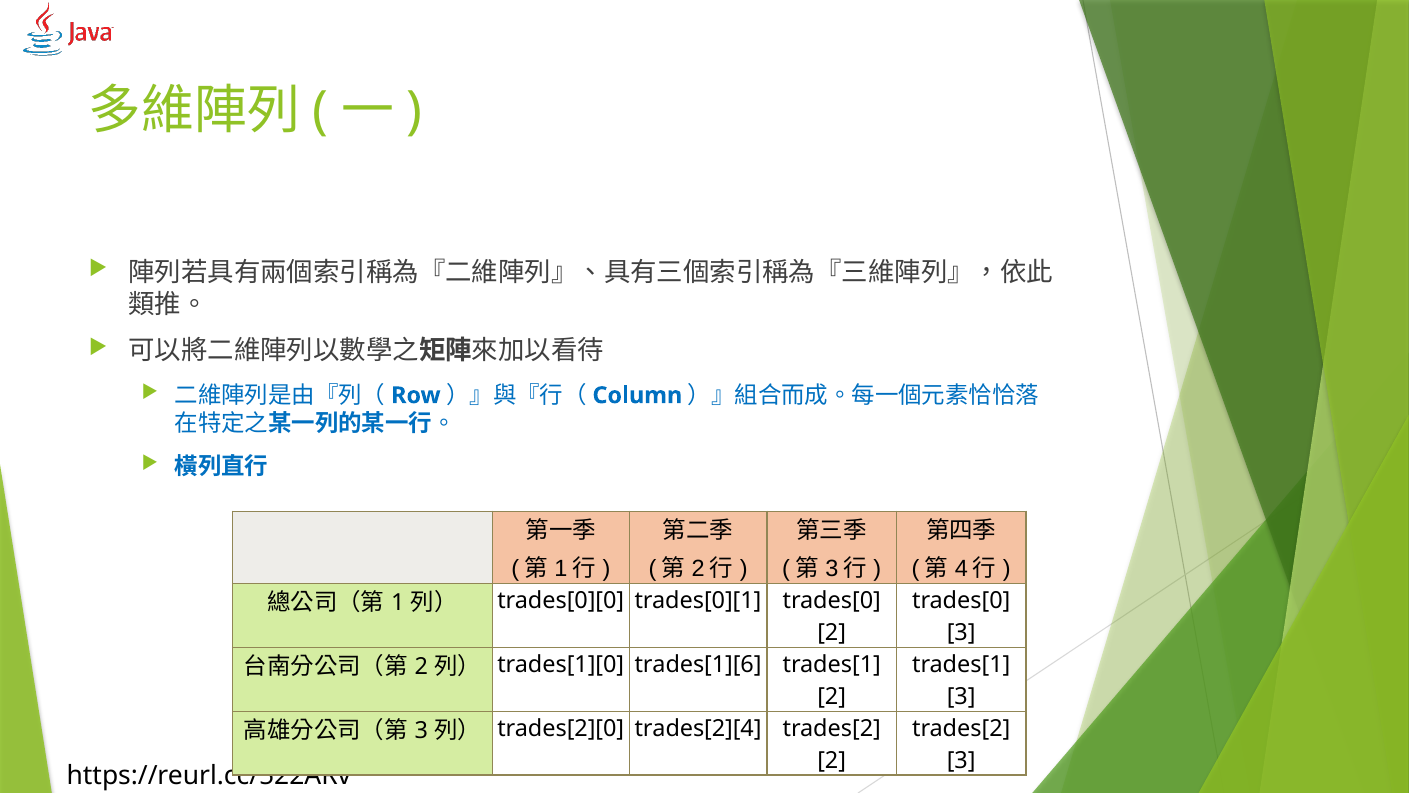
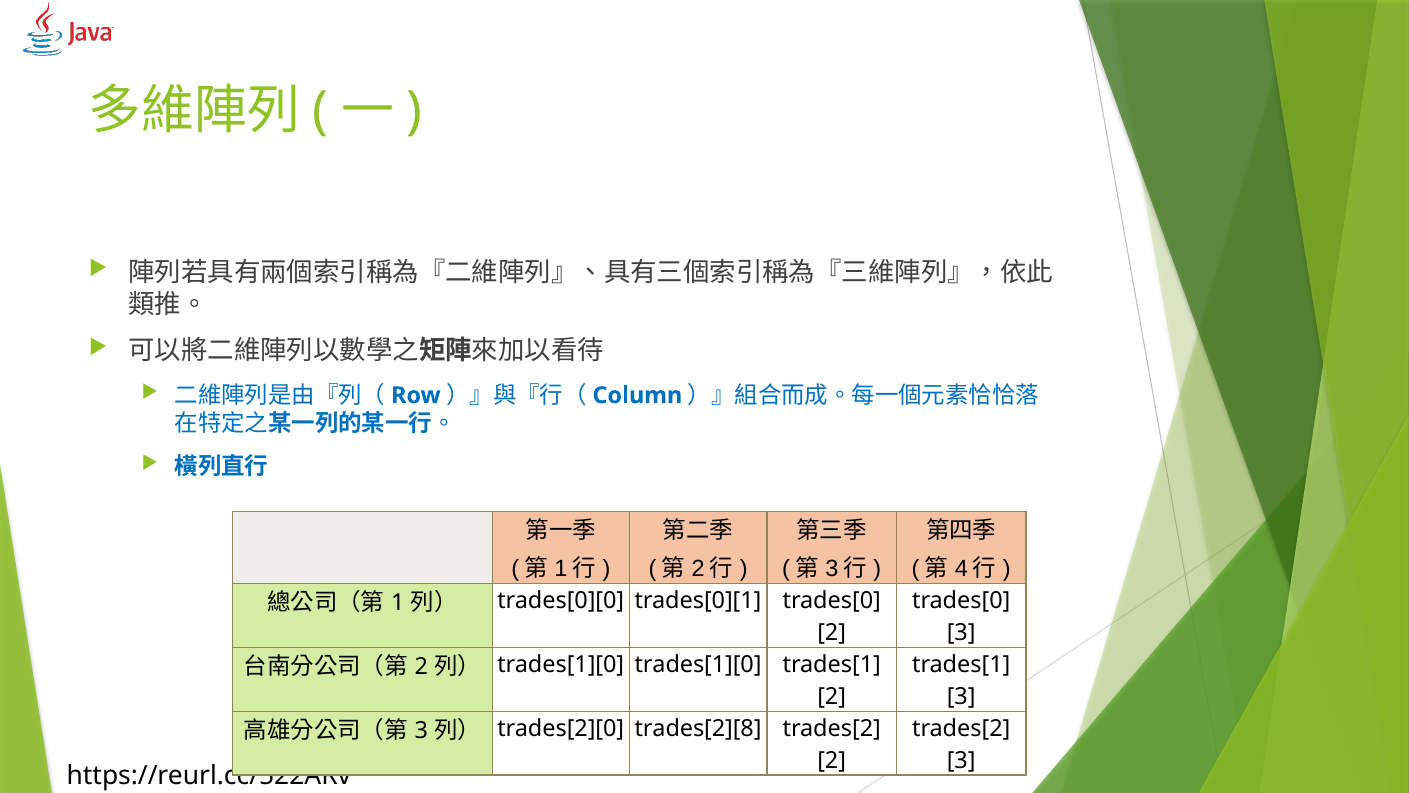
trades[1][0 trades[1][6: trades[1][6 -> trades[1][0
trades[2][4: trades[2][4 -> trades[2][8
